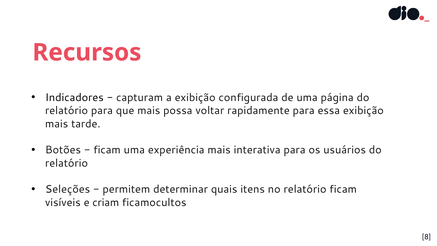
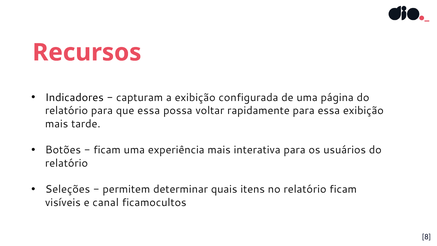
que mais: mais -> essa
criam: criam -> canal
